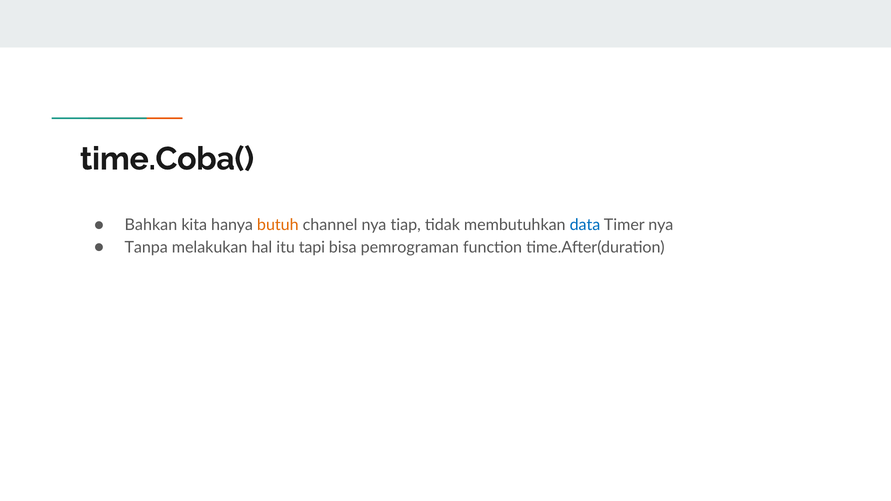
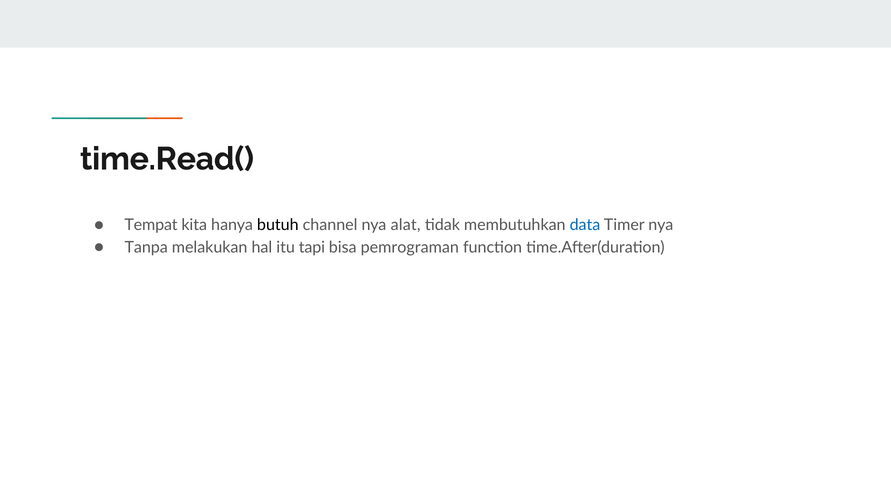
time.Coba(: time.Coba( -> time.Read(
Bahkan: Bahkan -> Tempat
butuh colour: orange -> black
tiap: tiap -> alat
